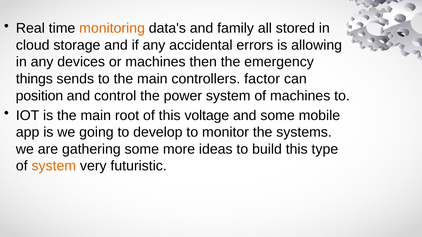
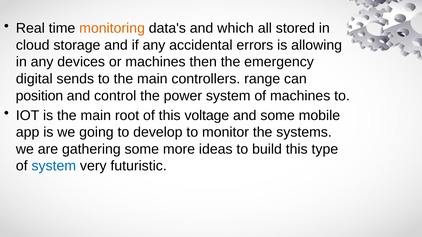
family: family -> which
things: things -> digital
factor: factor -> range
system at (54, 166) colour: orange -> blue
